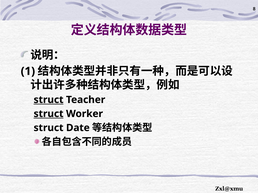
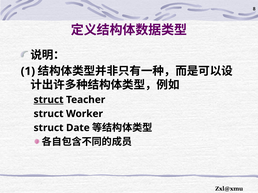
struct at (49, 114) underline: present -> none
